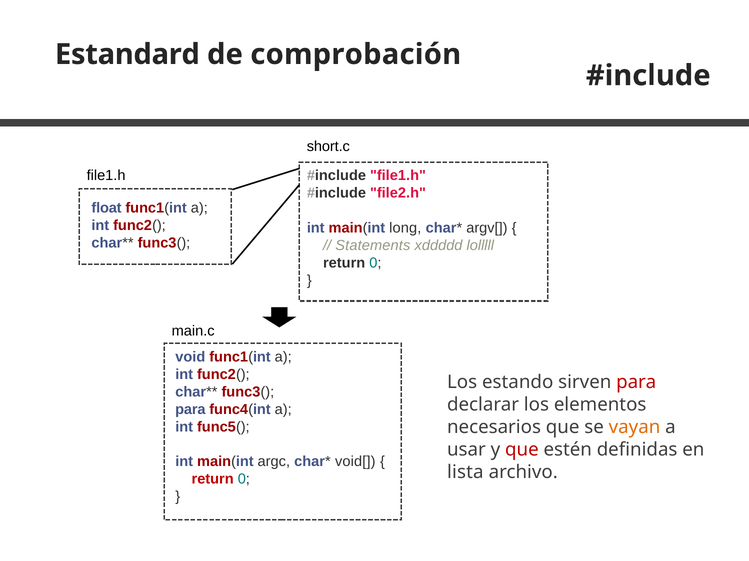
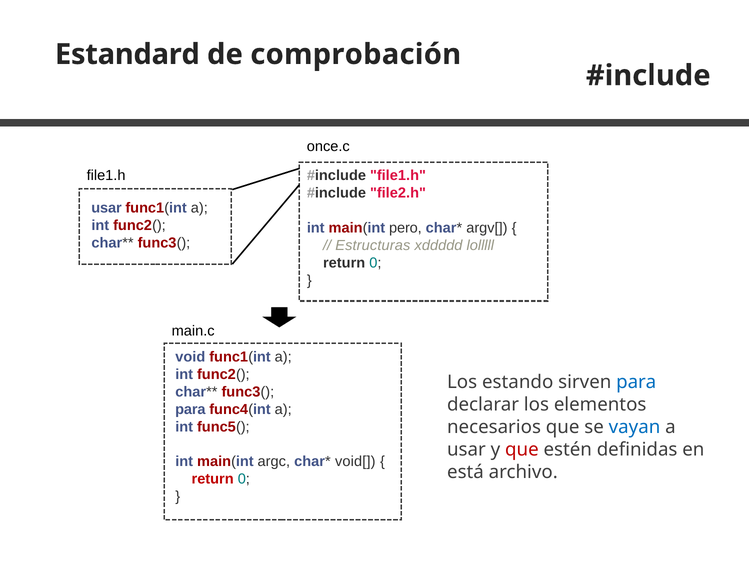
short.c: short.c -> once.c
float at (107, 208): float -> usar
long: long -> pero
Statements: Statements -> Estructuras
para at (636, 383) colour: red -> blue
vayan colour: orange -> blue
lista: lista -> está
